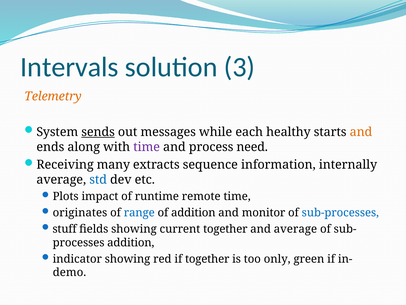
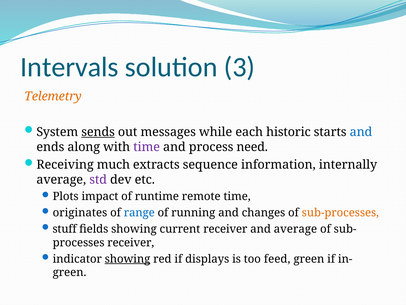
healthy: healthy -> historic
and at (361, 132) colour: orange -> blue
many: many -> much
std colour: blue -> purple
of addition: addition -> running
monitor: monitor -> changes
sub-processes colour: blue -> orange
current together: together -> receiver
addition at (131, 242): addition -> receiver
showing at (128, 259) underline: none -> present
if together: together -> displays
only: only -> feed
demo at (69, 272): demo -> green
